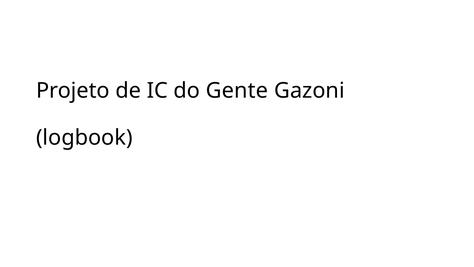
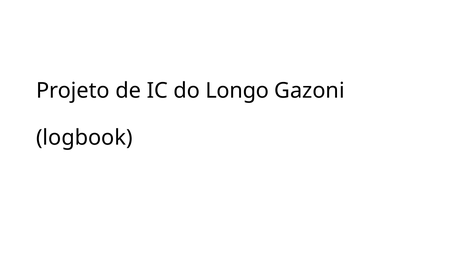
Gente: Gente -> Longo
